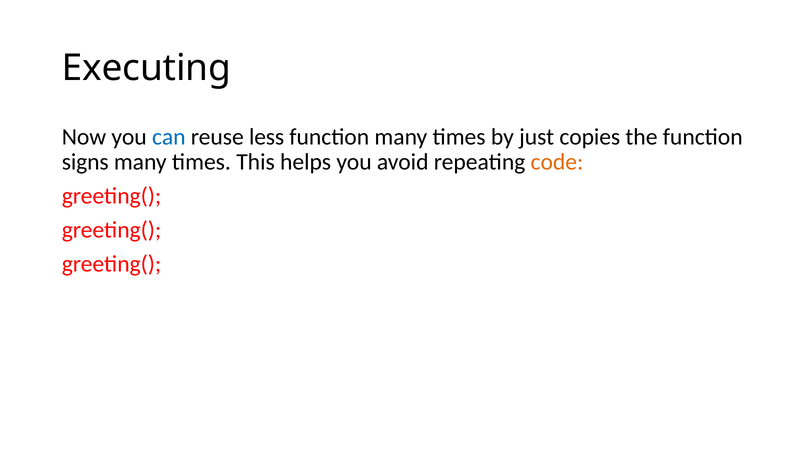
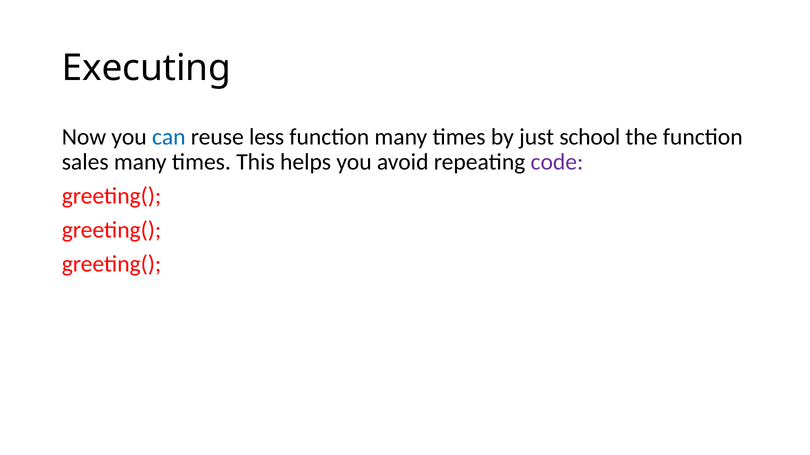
copies: copies -> school
signs: signs -> sales
code colour: orange -> purple
